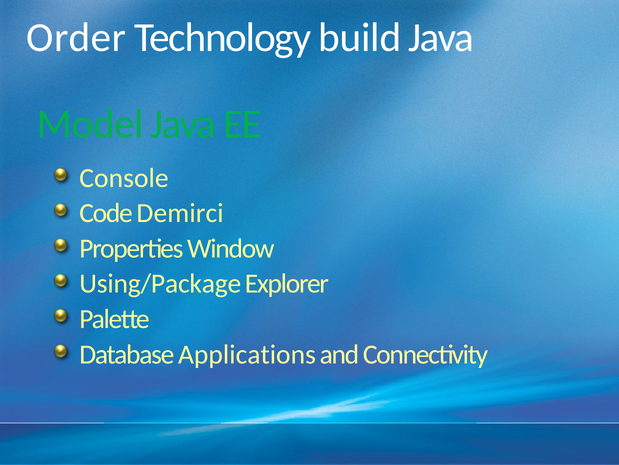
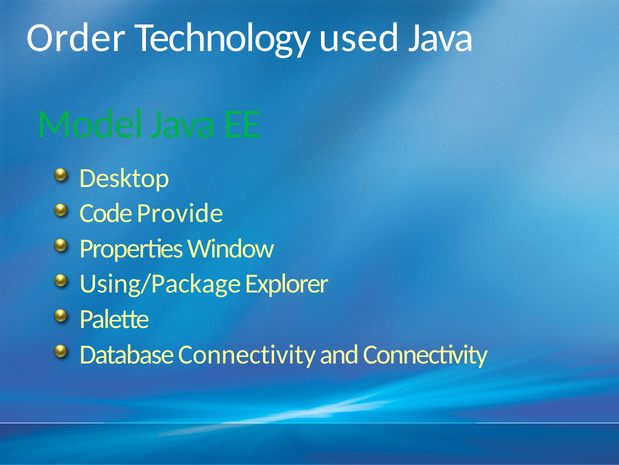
build: build -> used
Console: Console -> Desktop
Demirci: Demirci -> Provide
Database Applications: Applications -> Connectivity
